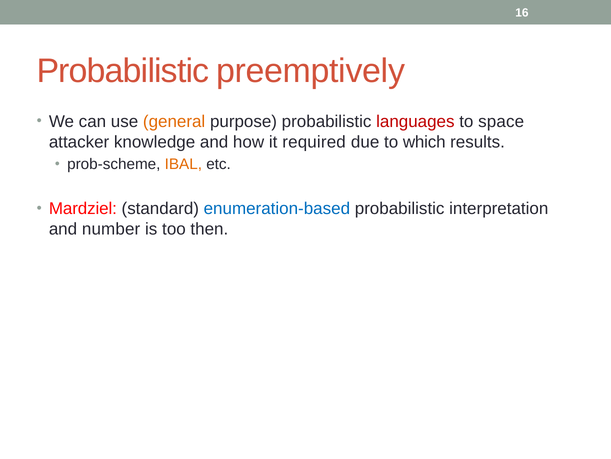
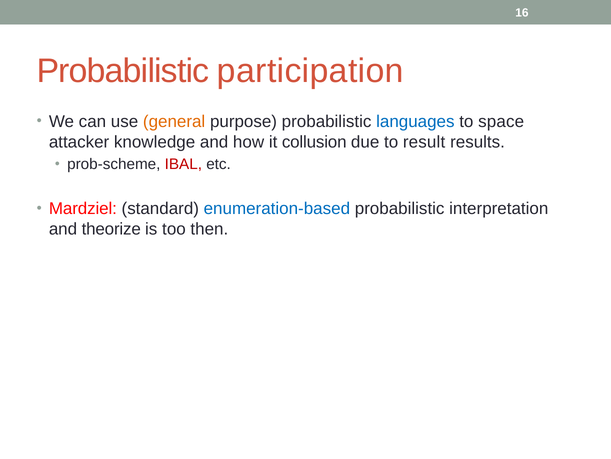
preemptively: preemptively -> participation
languages colour: red -> blue
required: required -> collusion
which: which -> result
IBAL colour: orange -> red
number: number -> theorize
